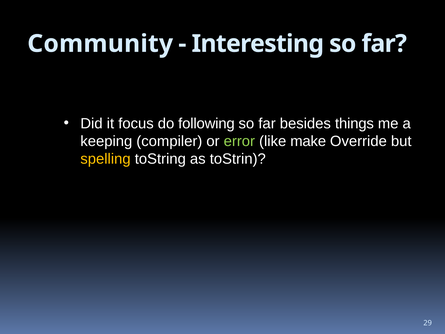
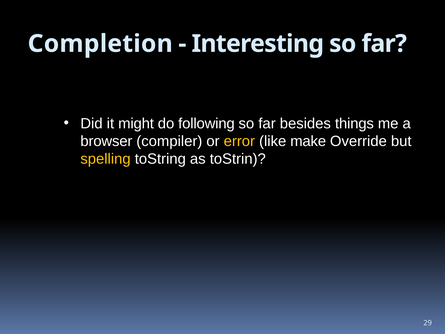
Community: Community -> Completion
focus: focus -> might
keeping: keeping -> browser
error colour: light green -> yellow
